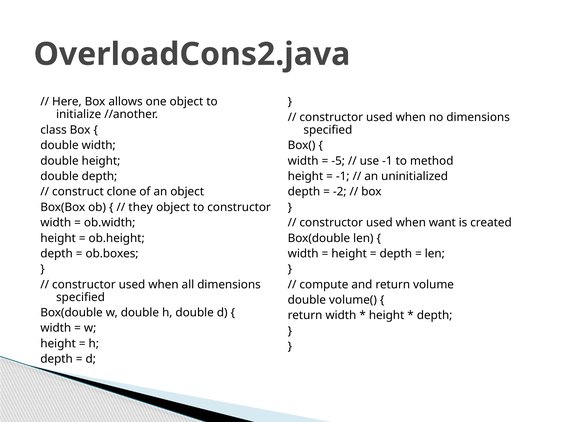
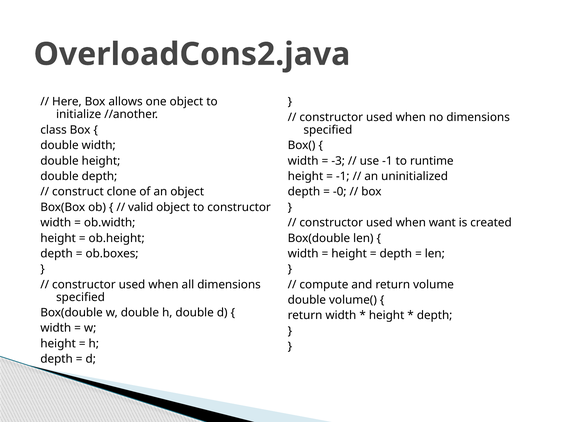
-5: -5 -> -3
method: method -> runtime
-2: -2 -> -0
they: they -> valid
